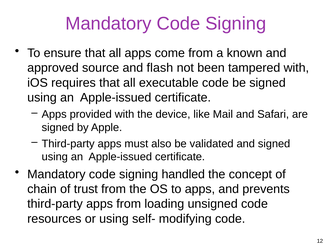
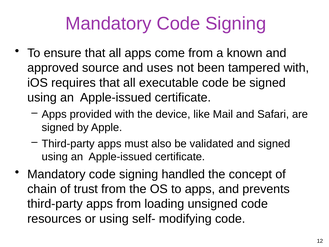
flash: flash -> uses
